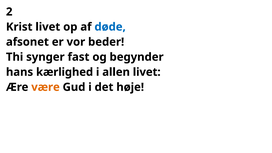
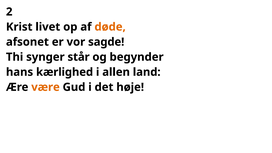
døde colour: blue -> orange
beder: beder -> sagde
fast: fast -> står
allen livet: livet -> land
